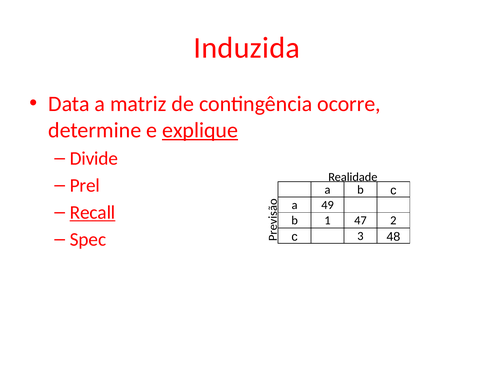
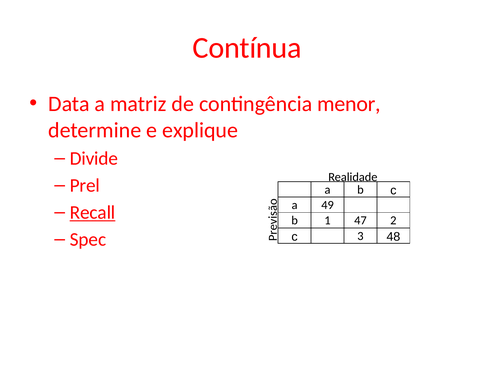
Induzida: Induzida -> Contínua
ocorre: ocorre -> menor
explique underline: present -> none
